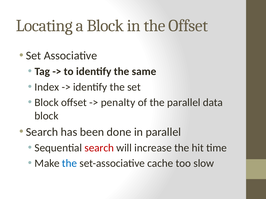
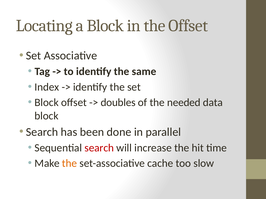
penalty: penalty -> doubles
the parallel: parallel -> needed
the at (70, 164) colour: blue -> orange
